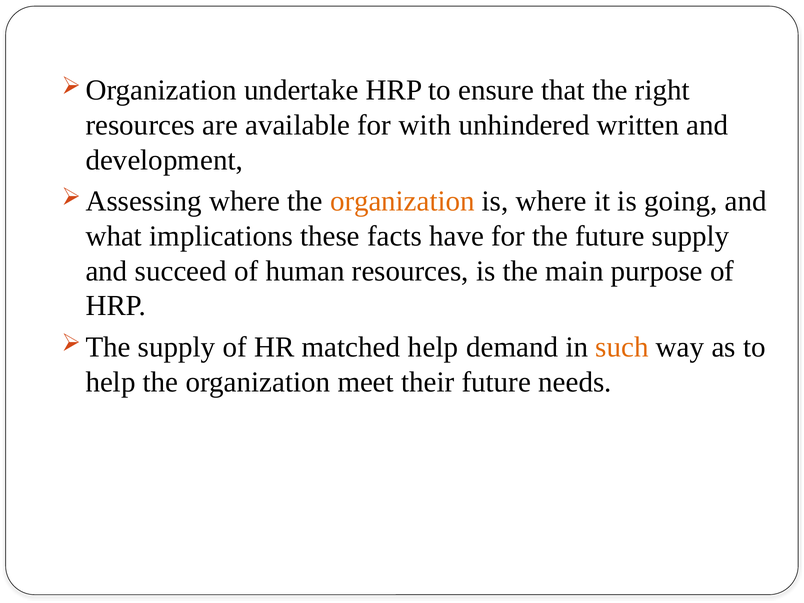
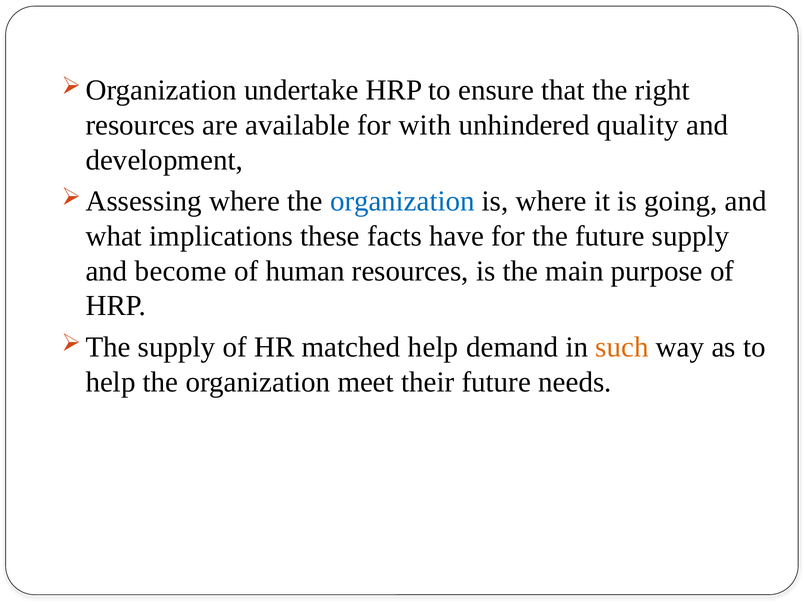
written: written -> quality
organization at (402, 201) colour: orange -> blue
succeed: succeed -> become
